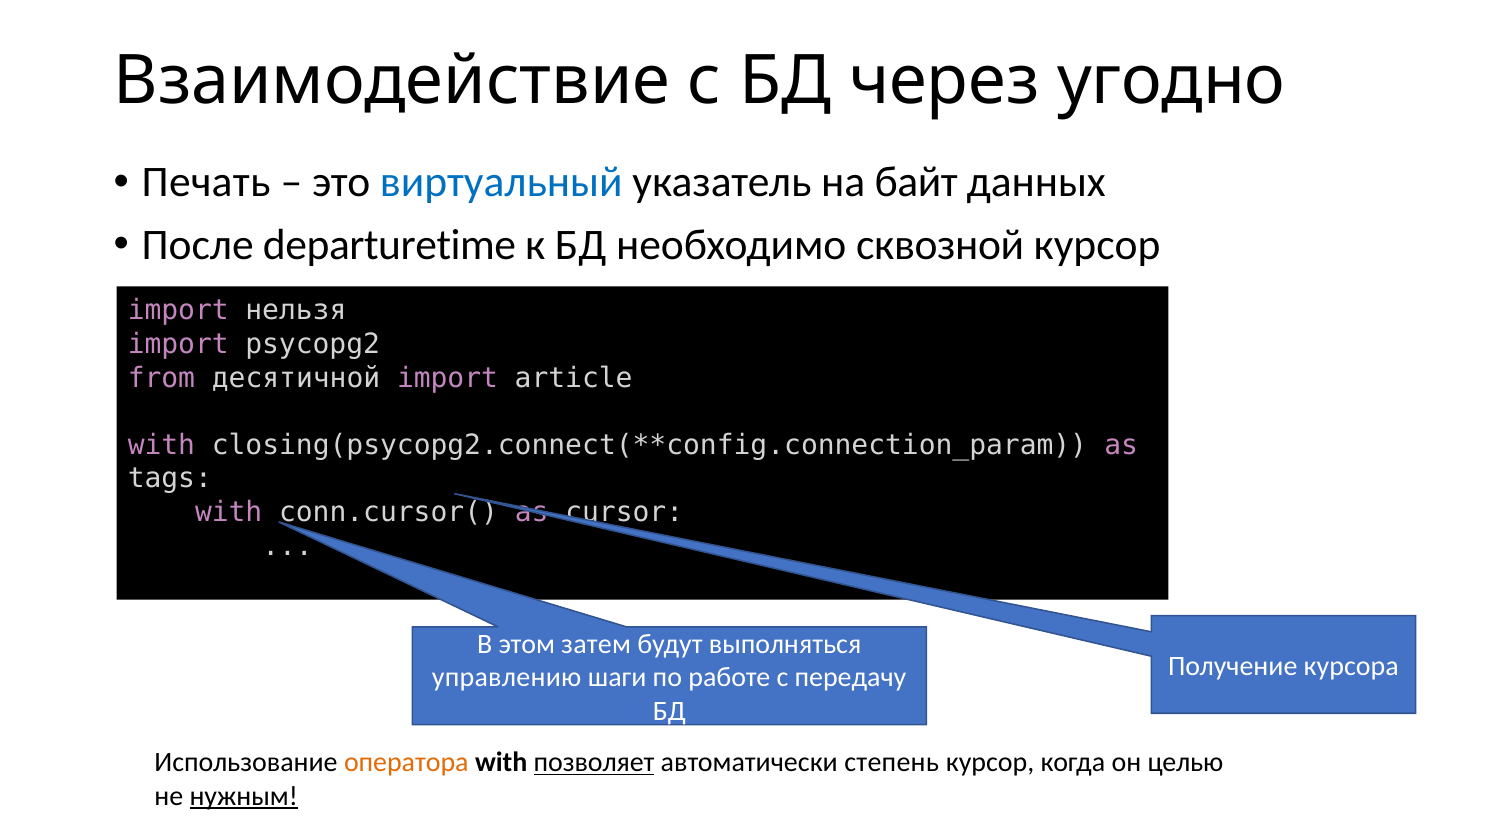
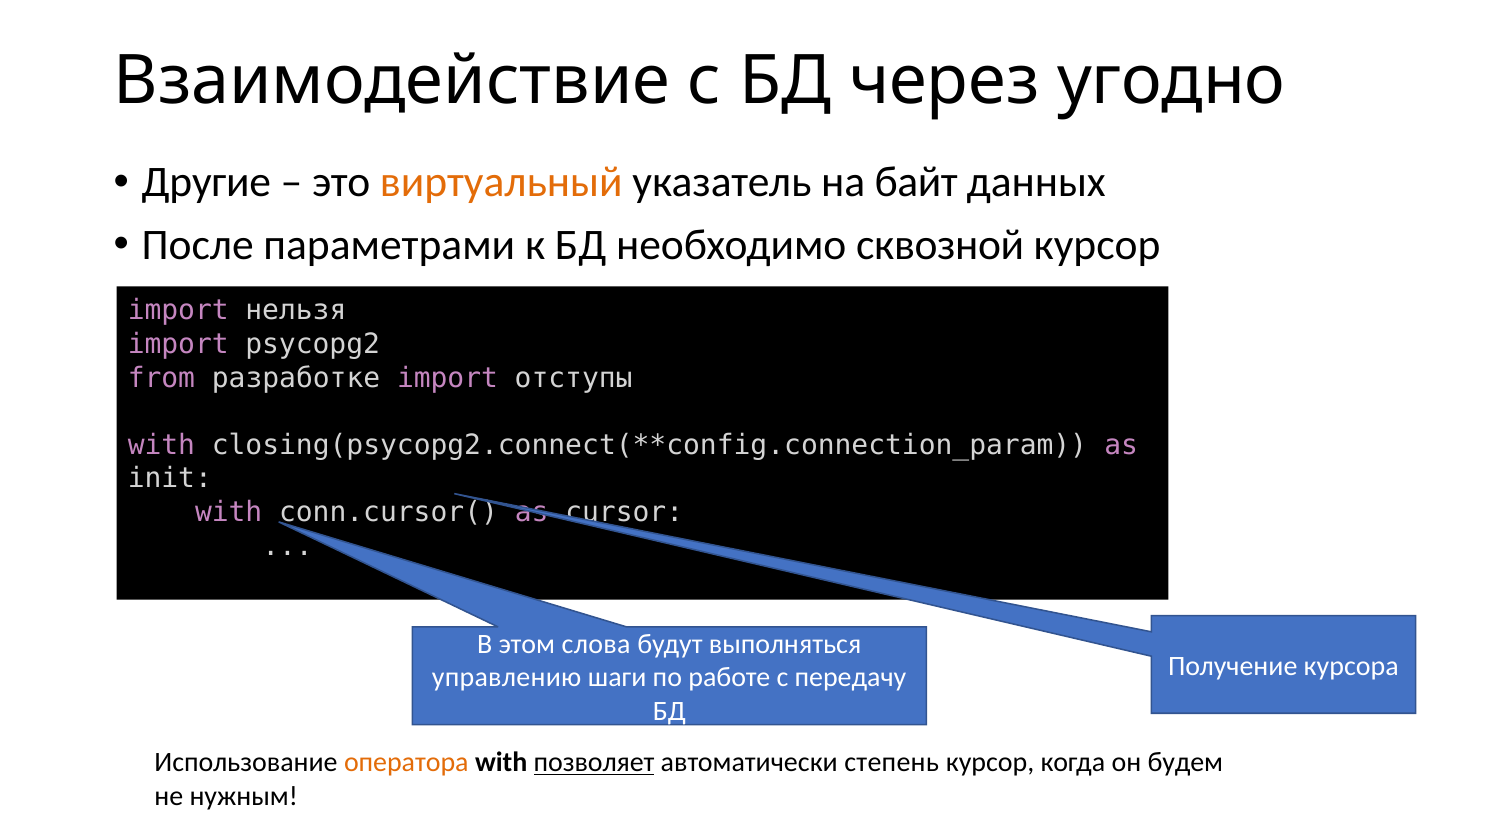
Печать: Печать -> Другие
виртуальный colour: blue -> orange
departuretime: departuretime -> параметрами
десятичной: десятичной -> разработке
article: article -> отступы
tags: tags -> init
затем: затем -> слова
целью: целью -> будем
нужным underline: present -> none
